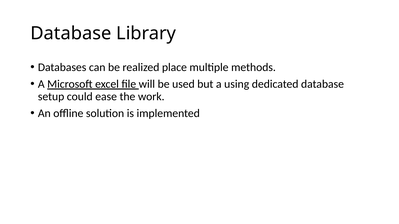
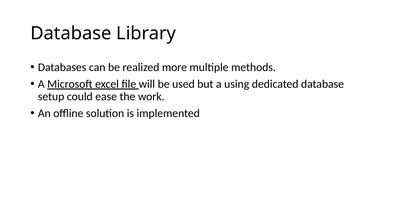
place: place -> more
